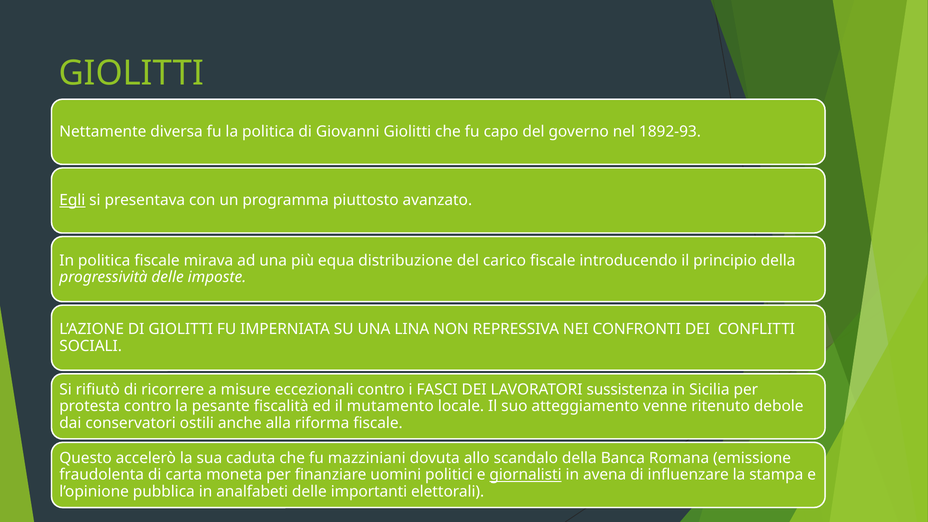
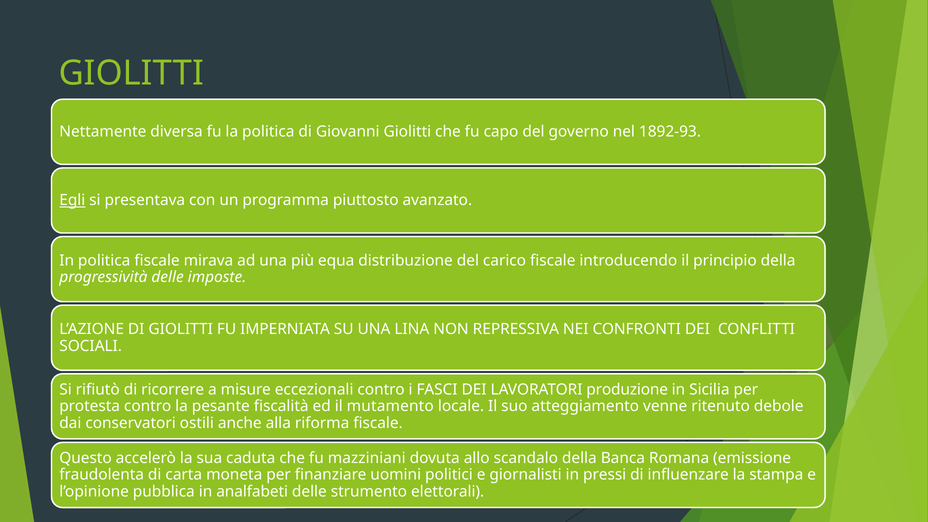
sussistenza: sussistenza -> produzione
giornalisti underline: present -> none
avena: avena -> pressi
importanti: importanti -> strumento
